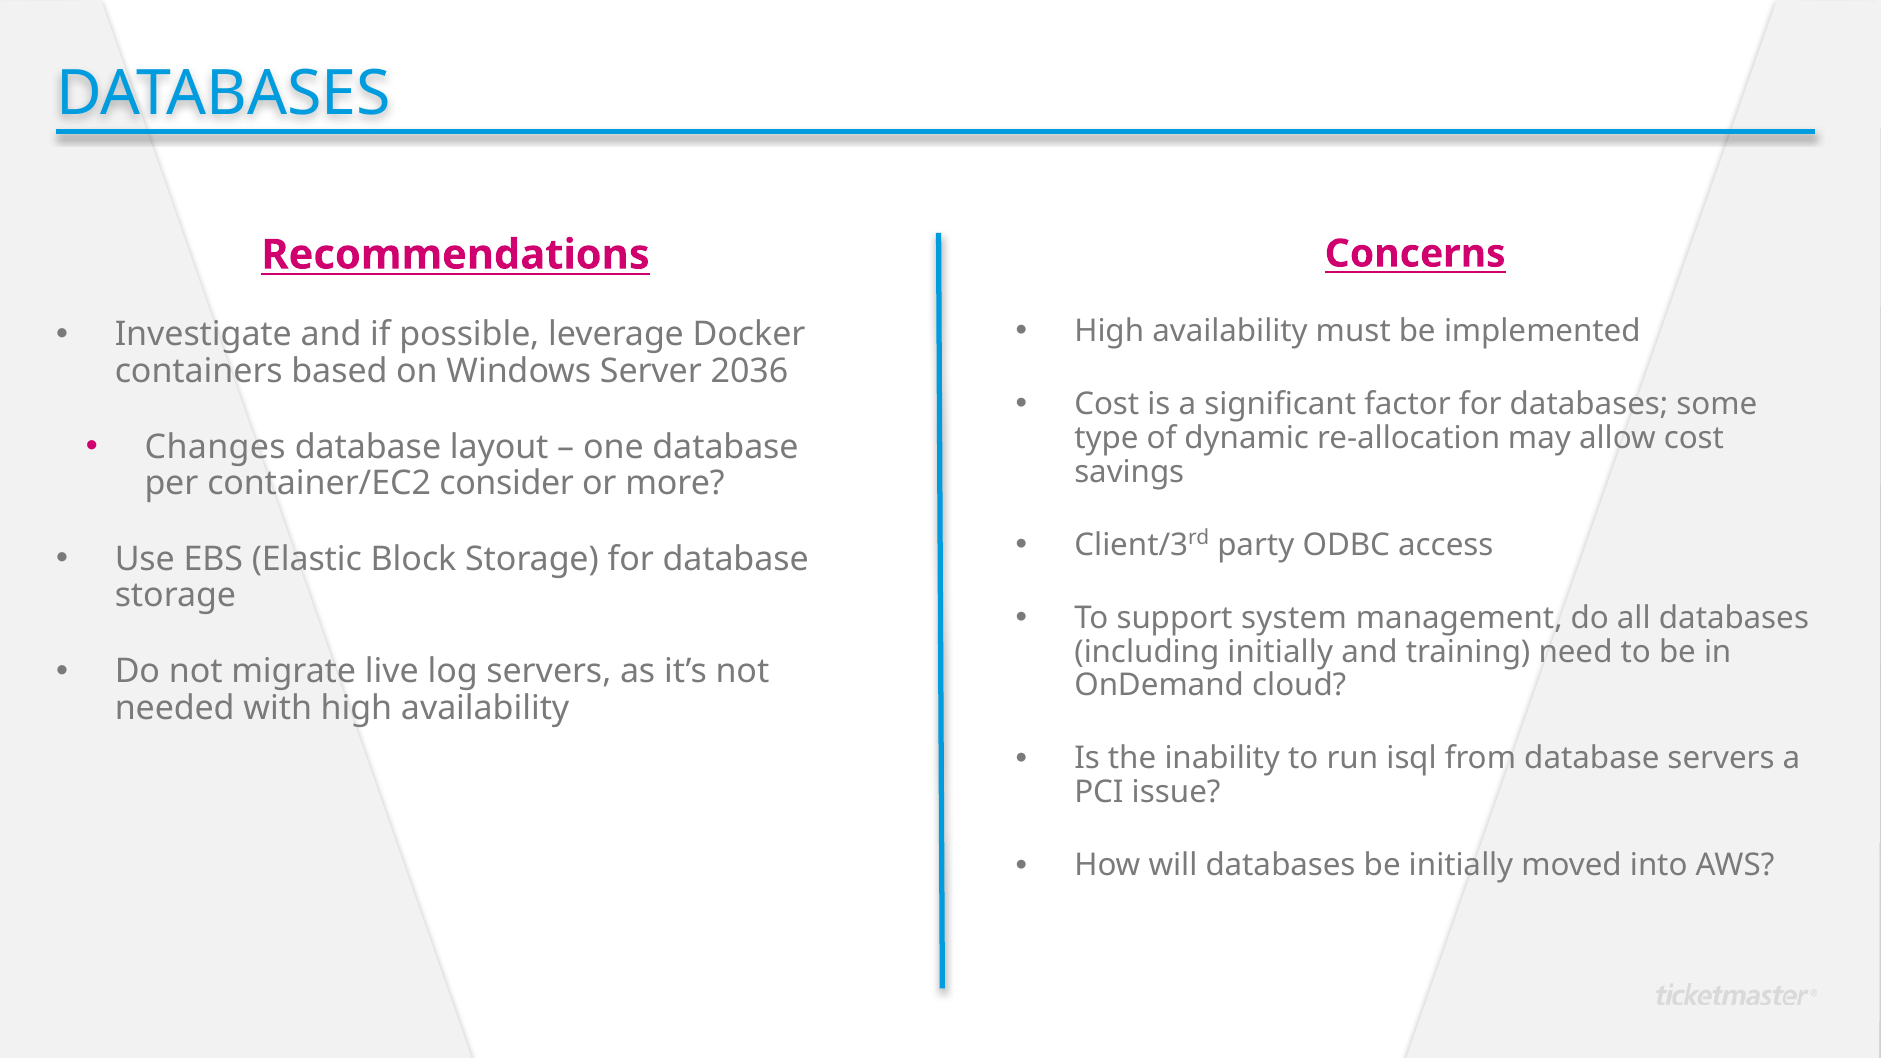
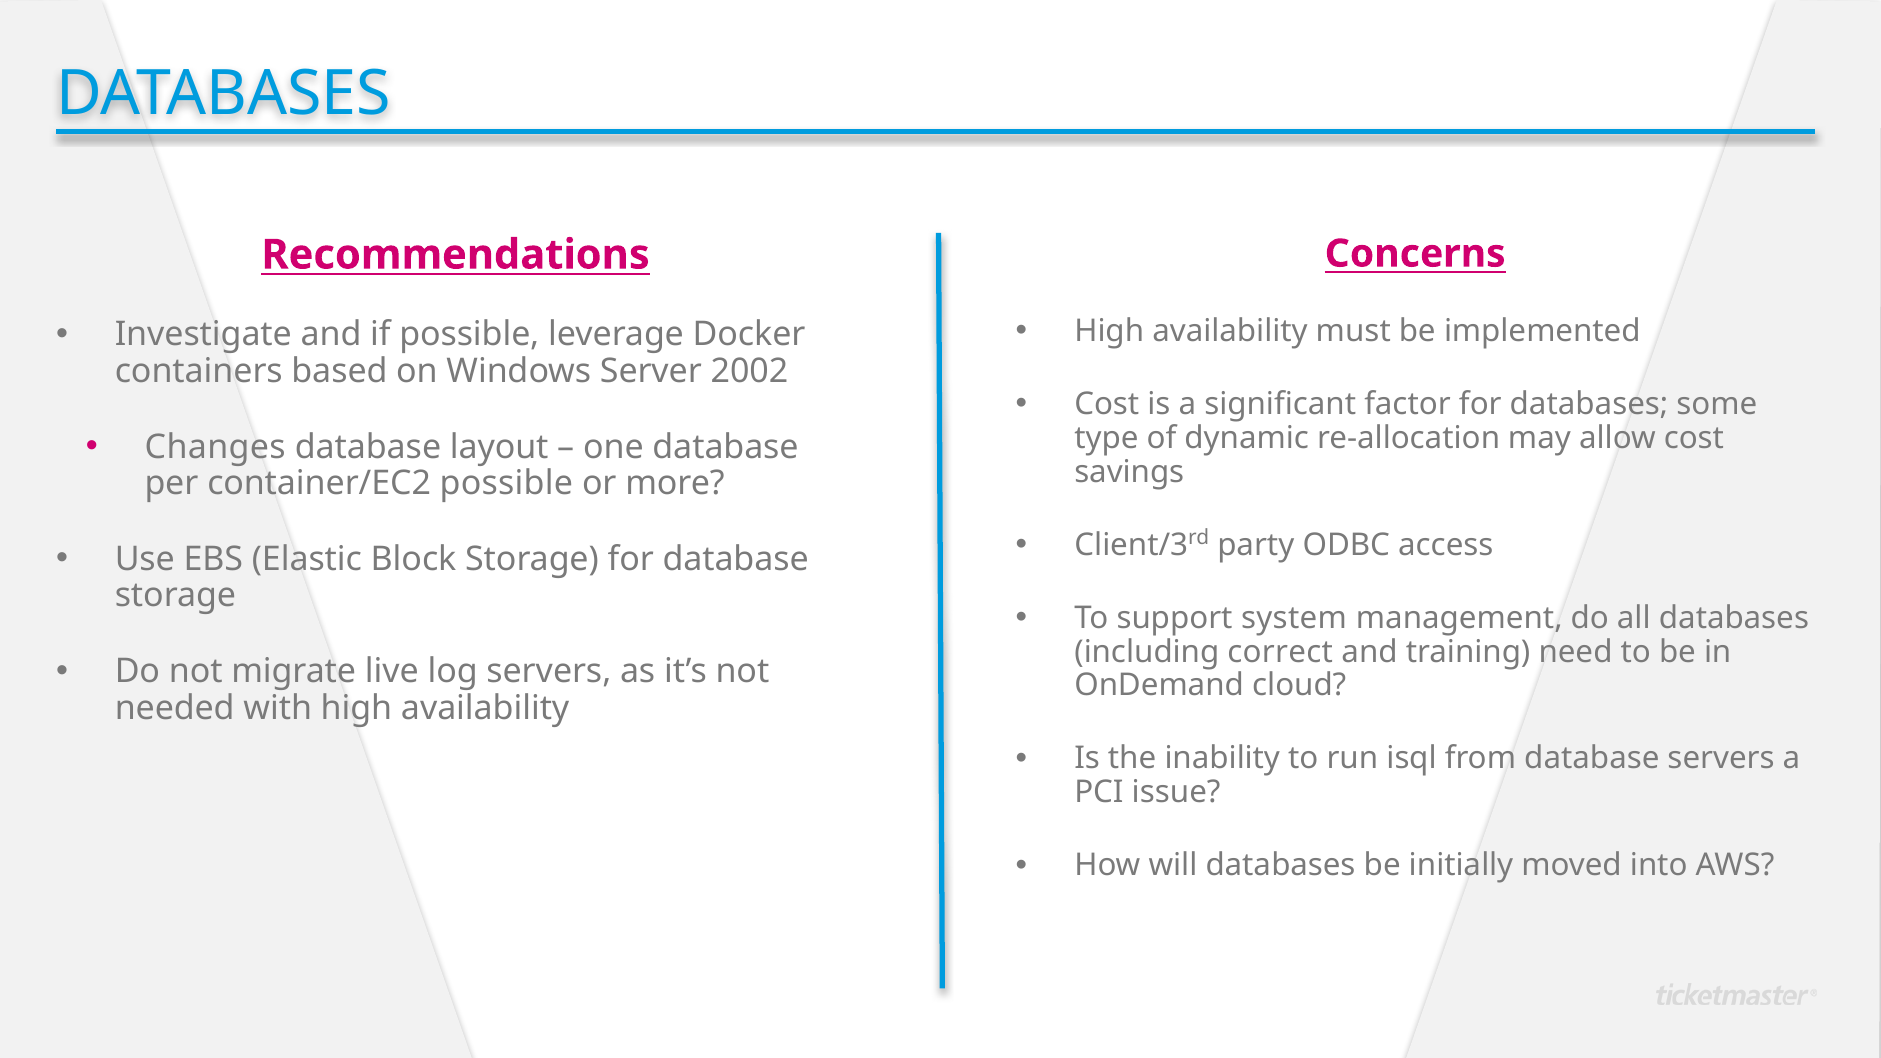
2036: 2036 -> 2002
container/EC2 consider: consider -> possible
including initially: initially -> correct
